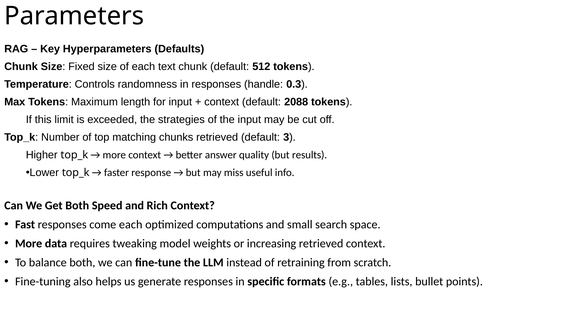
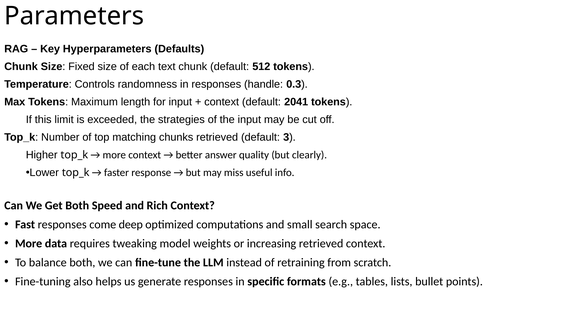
2088: 2088 -> 2041
results: results -> clearly
come each: each -> deep
